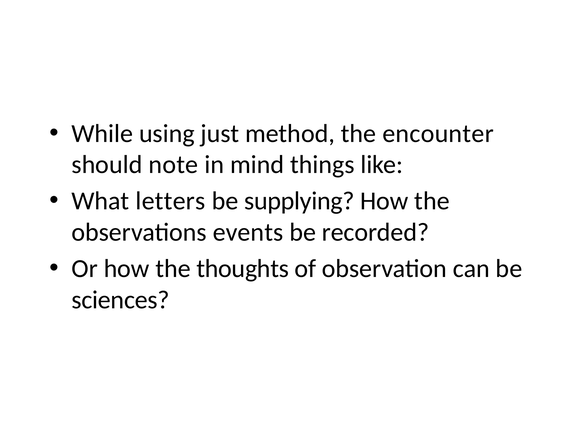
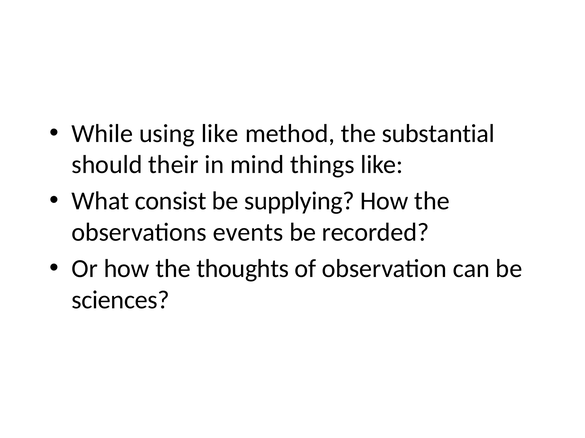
using just: just -> like
encounter: encounter -> substantial
note: note -> their
letters: letters -> consist
